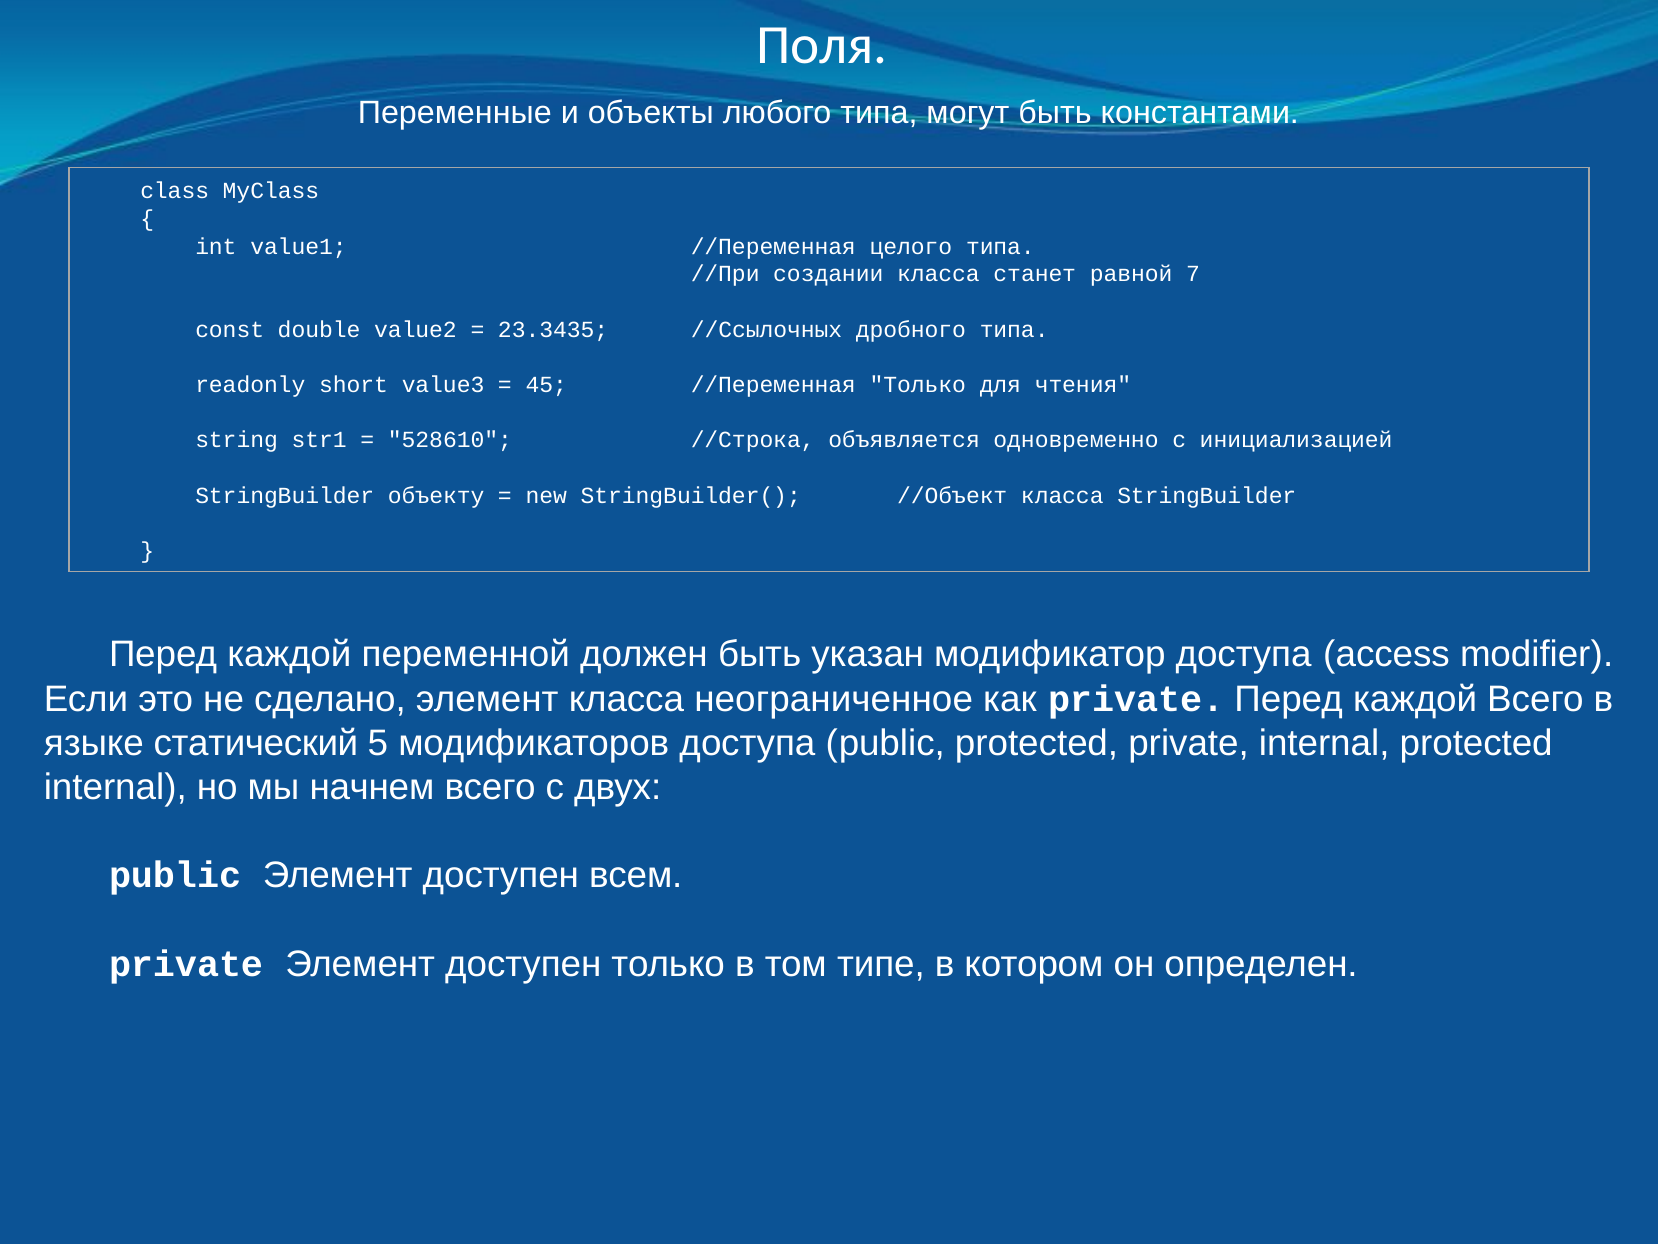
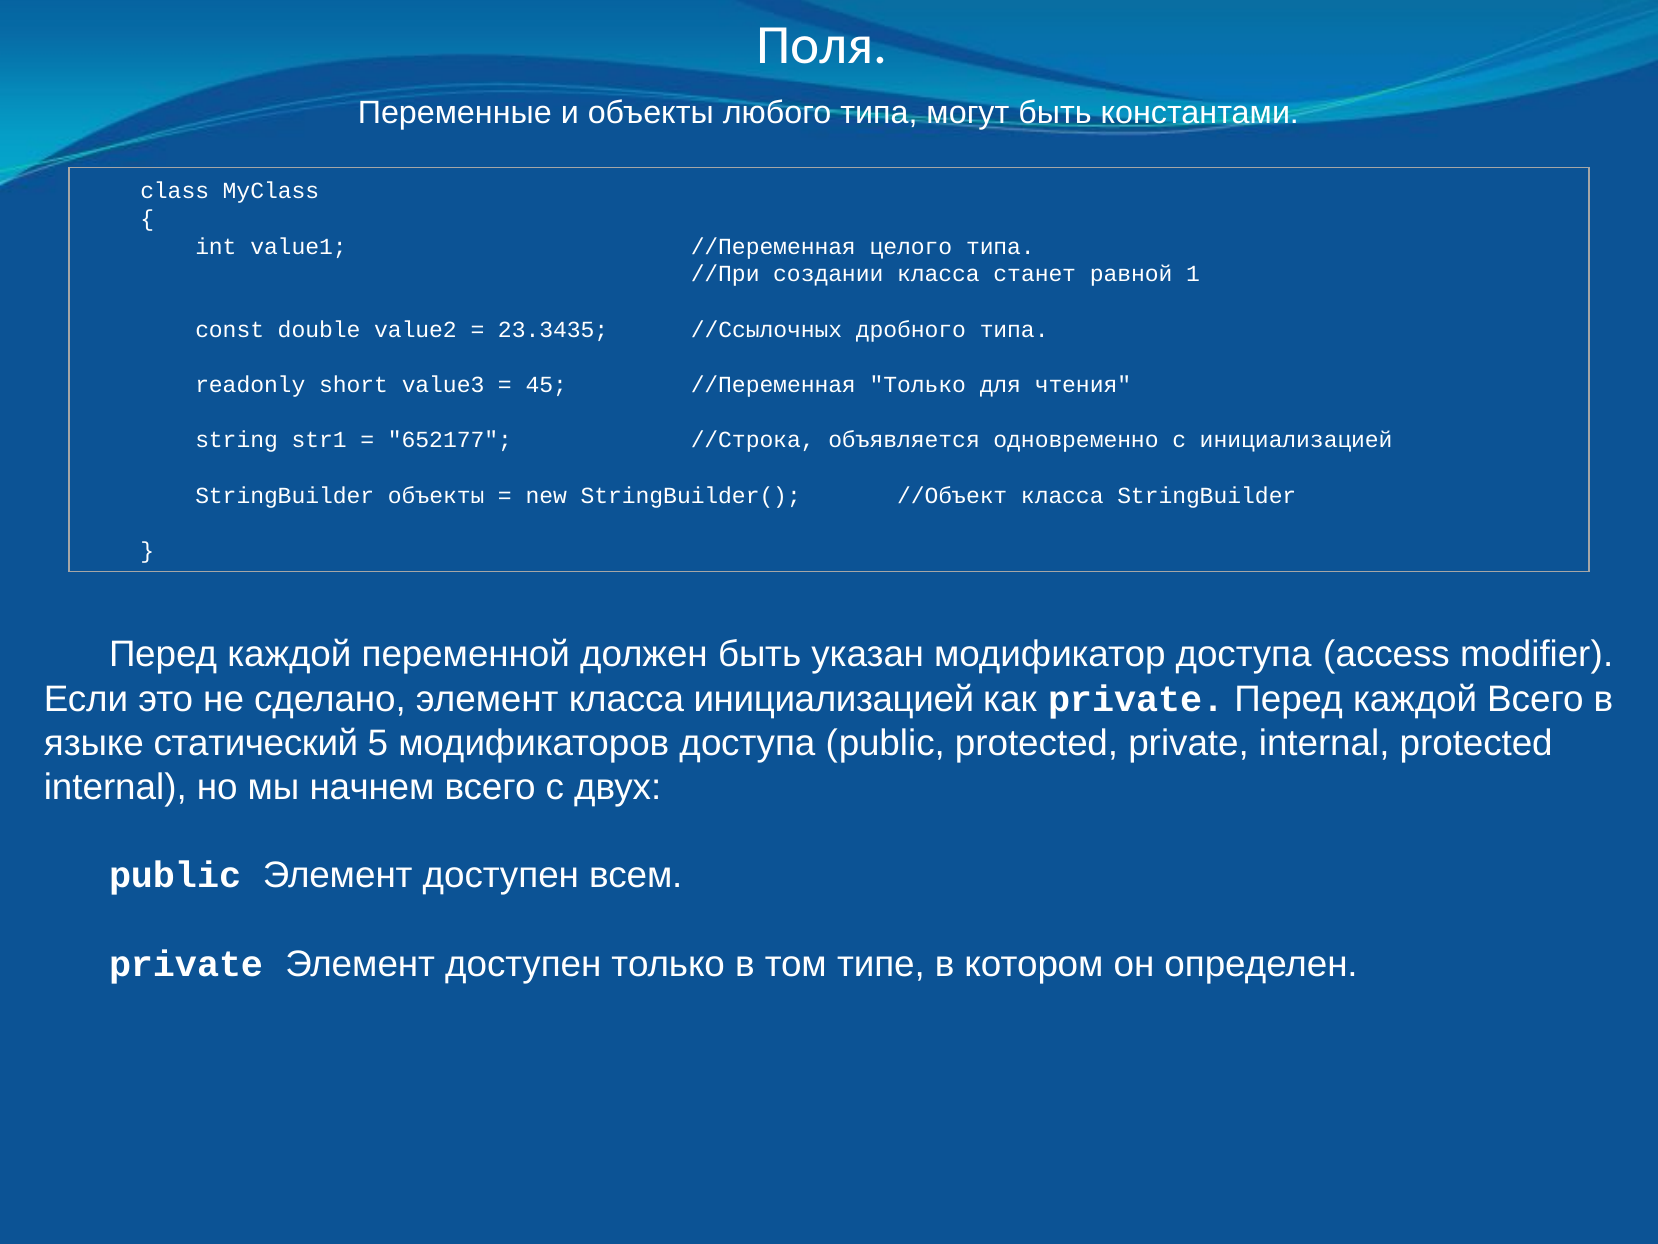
7: 7 -> 1
528610: 528610 -> 652177
StringBuilder объекту: объекту -> объекты
класса неограниченное: неограниченное -> инициализацией
